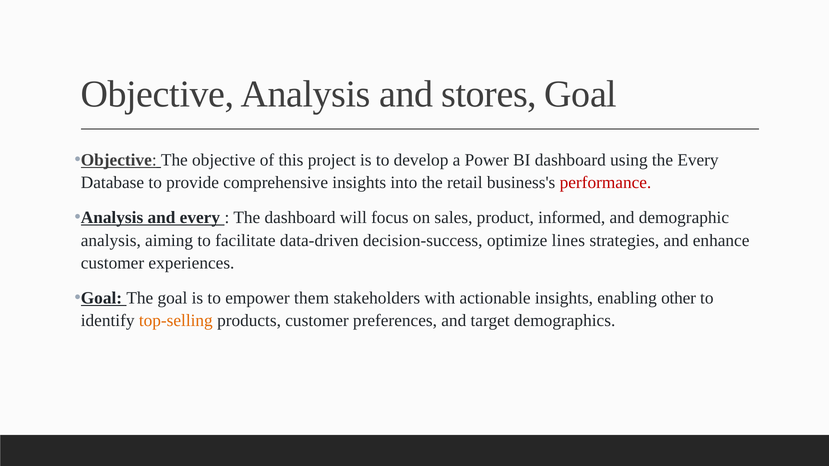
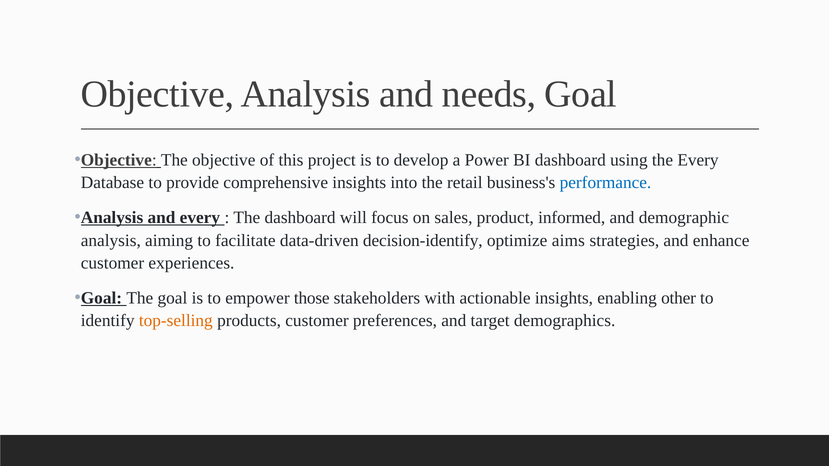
stores: stores -> needs
performance colour: red -> blue
decision-success: decision-success -> decision-identify
lines: lines -> aims
them: them -> those
